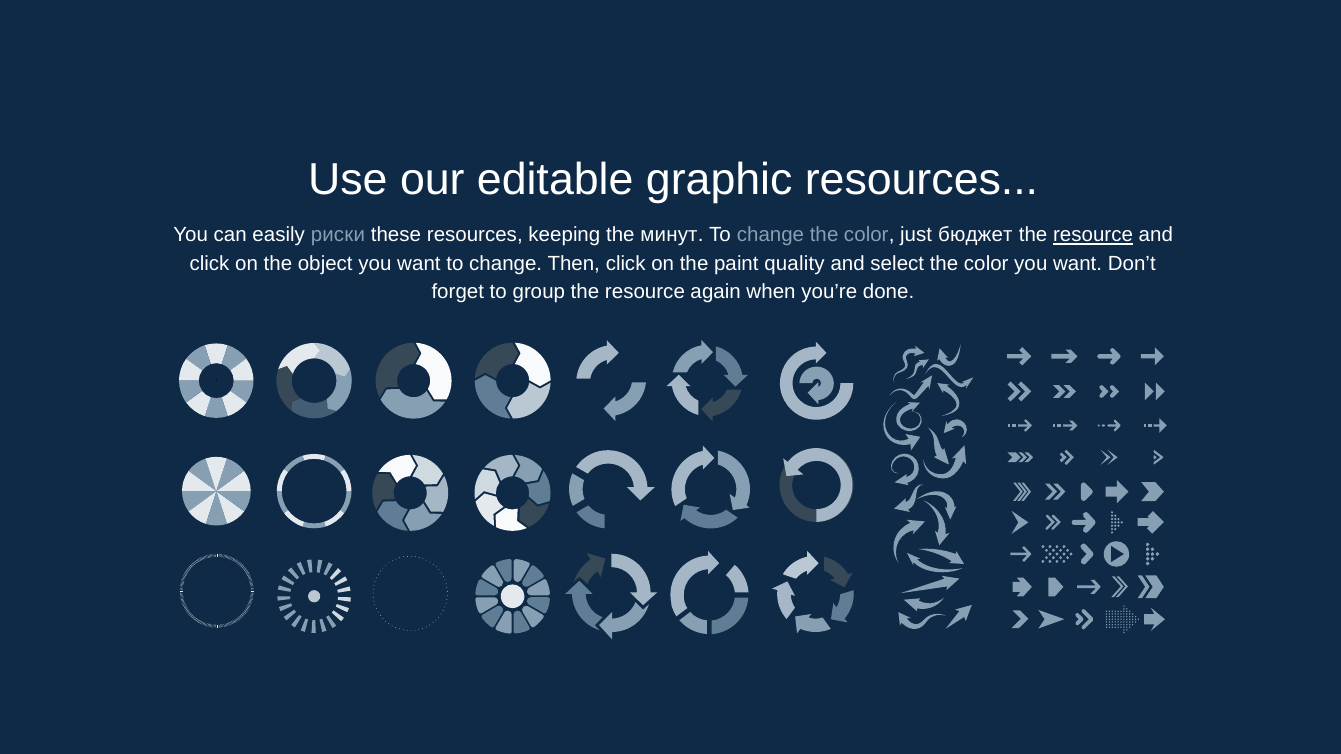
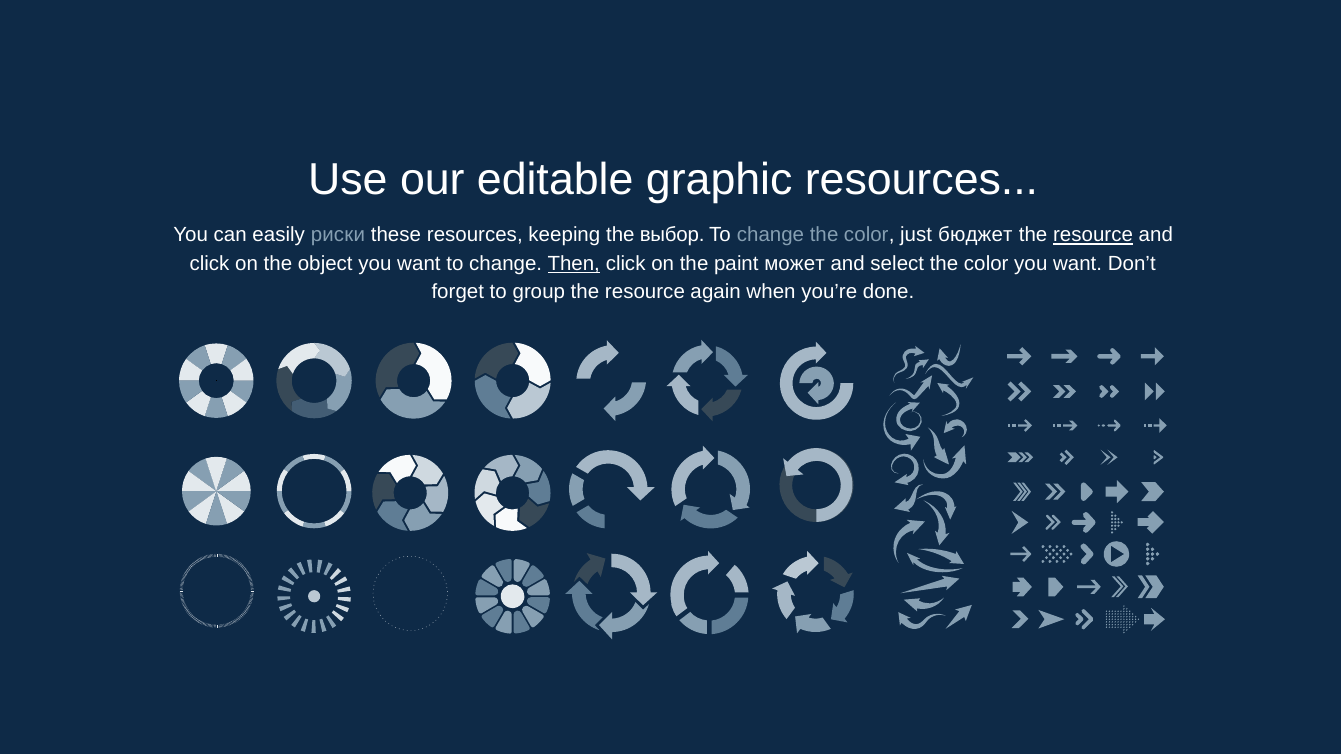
минут: минут -> выбор
Then underline: none -> present
quality: quality -> может
